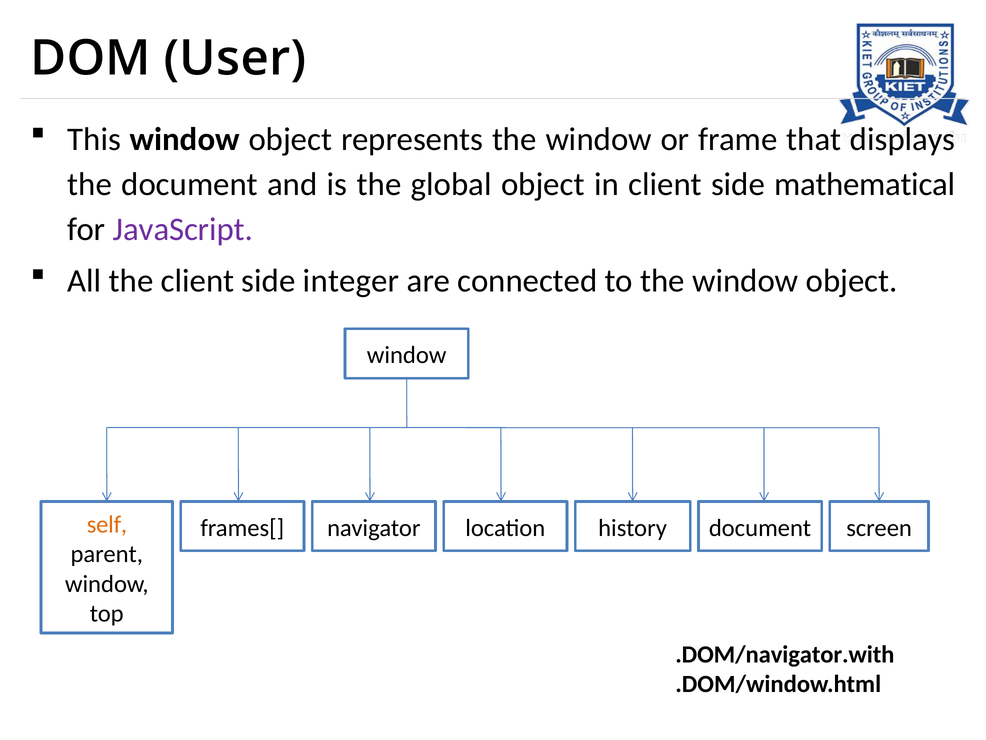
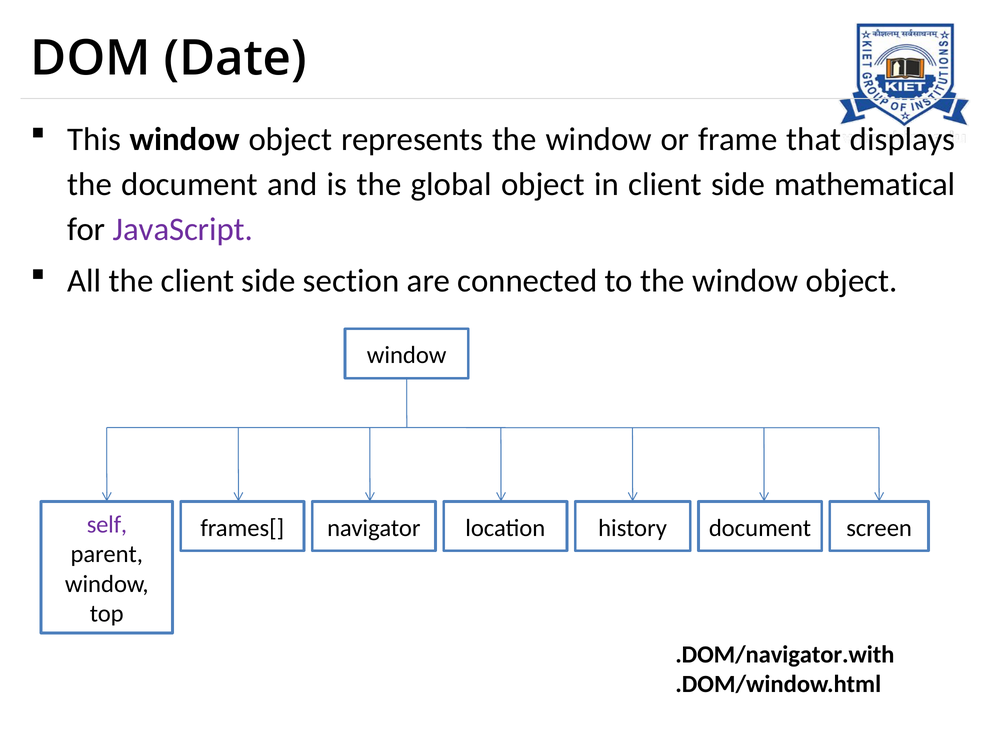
User: User -> Date
integer: integer -> section
self colour: orange -> purple
